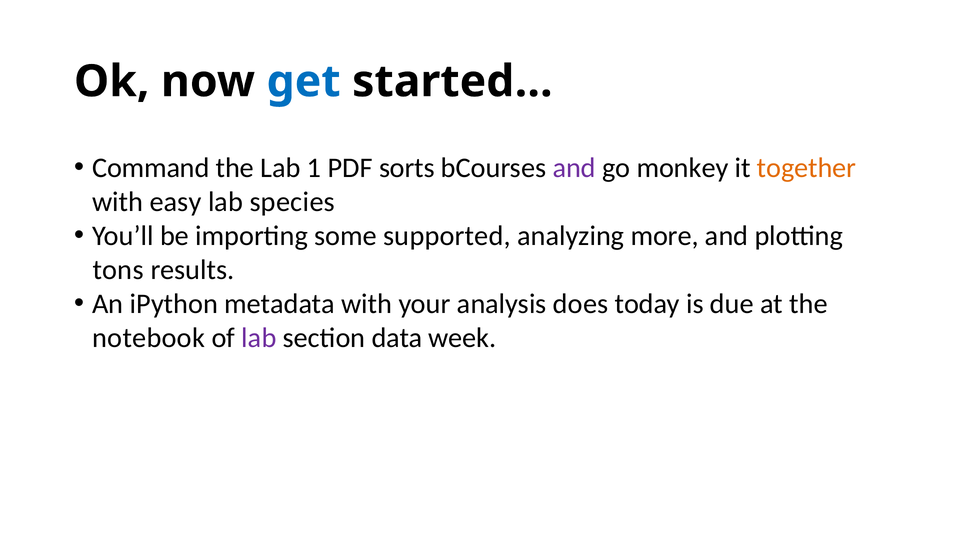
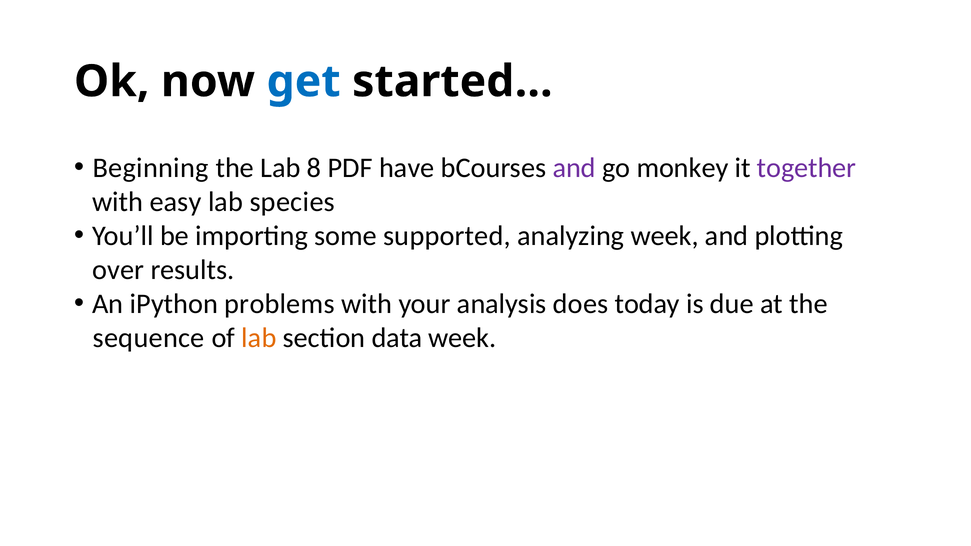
Command: Command -> Beginning
1: 1 -> 8
sorts: sorts -> have
together colour: orange -> purple
analyzing more: more -> week
tons: tons -> over
metadata: metadata -> problems
notebook: notebook -> sequence
lab at (259, 338) colour: purple -> orange
